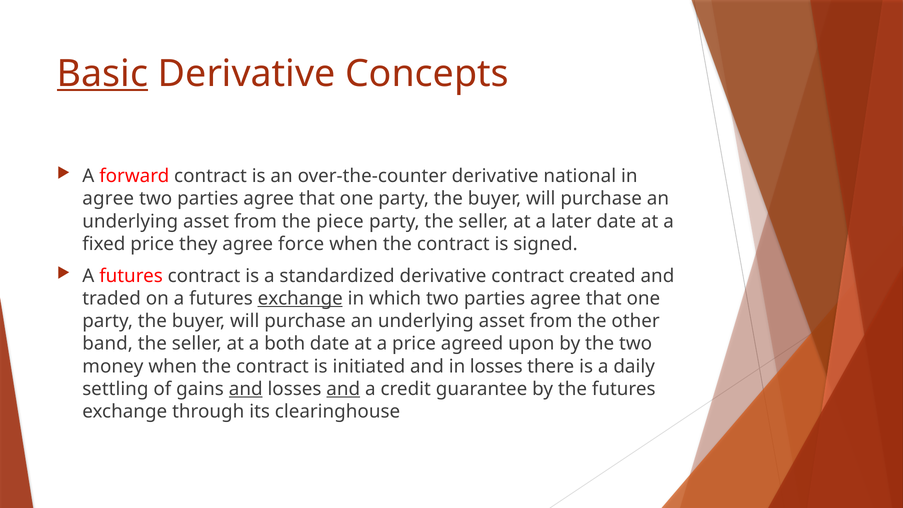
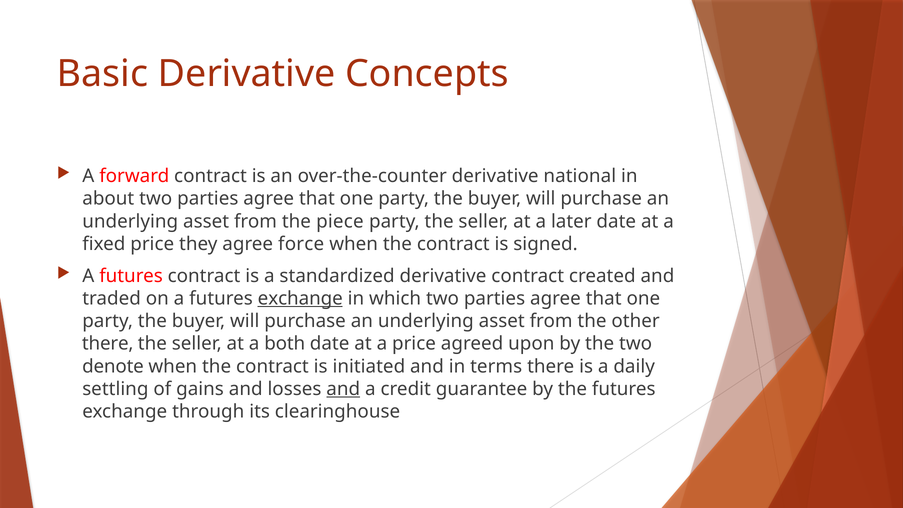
Basic underline: present -> none
agree at (108, 199): agree -> about
band at (108, 344): band -> there
money: money -> denote
in losses: losses -> terms
and at (246, 389) underline: present -> none
